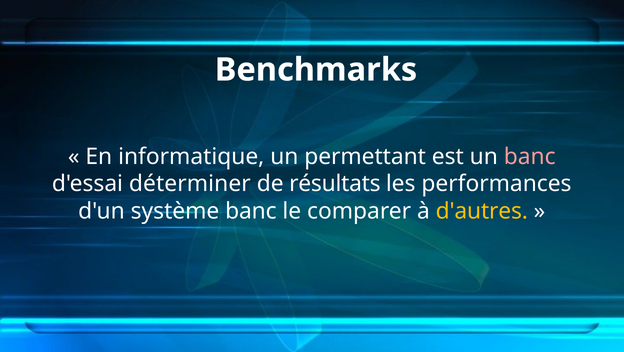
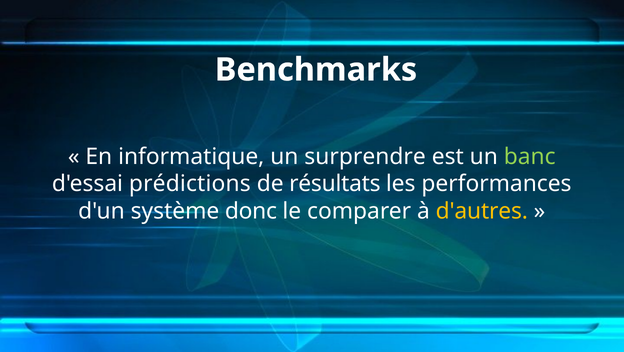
permettant: permettant -> surprendre
banc at (530, 156) colour: pink -> light green
déterminer: déterminer -> prédictions
système banc: banc -> donc
